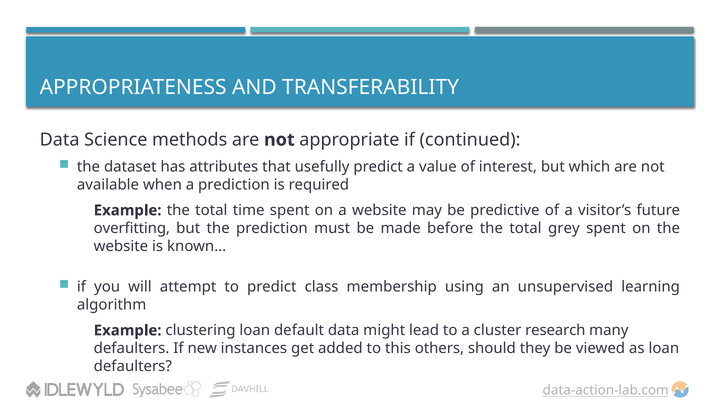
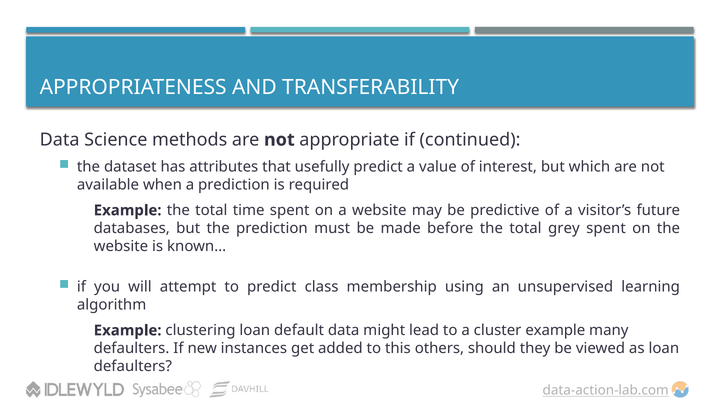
overfitting: overfitting -> databases
cluster research: research -> example
